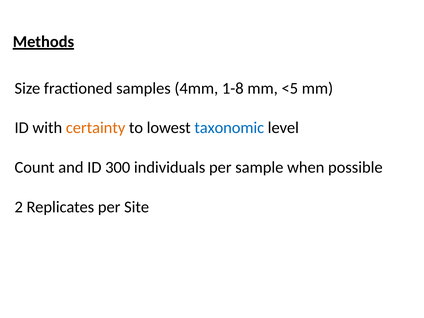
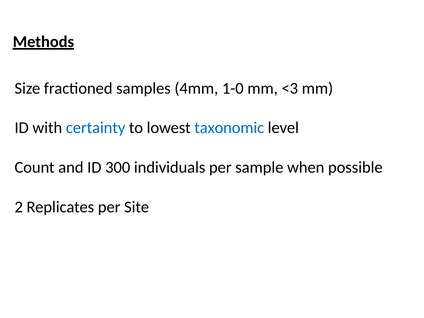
1-8: 1-8 -> 1-0
<5: <5 -> <3
certainty colour: orange -> blue
